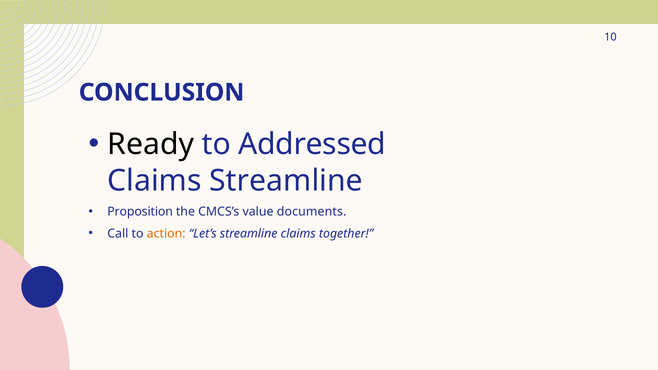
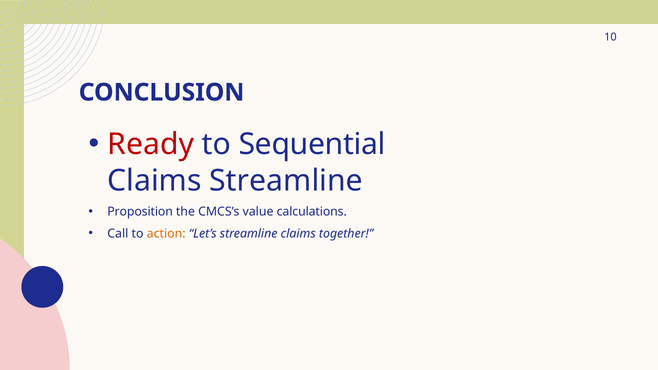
Ready colour: black -> red
Addressed: Addressed -> Sequential
documents: documents -> calculations
